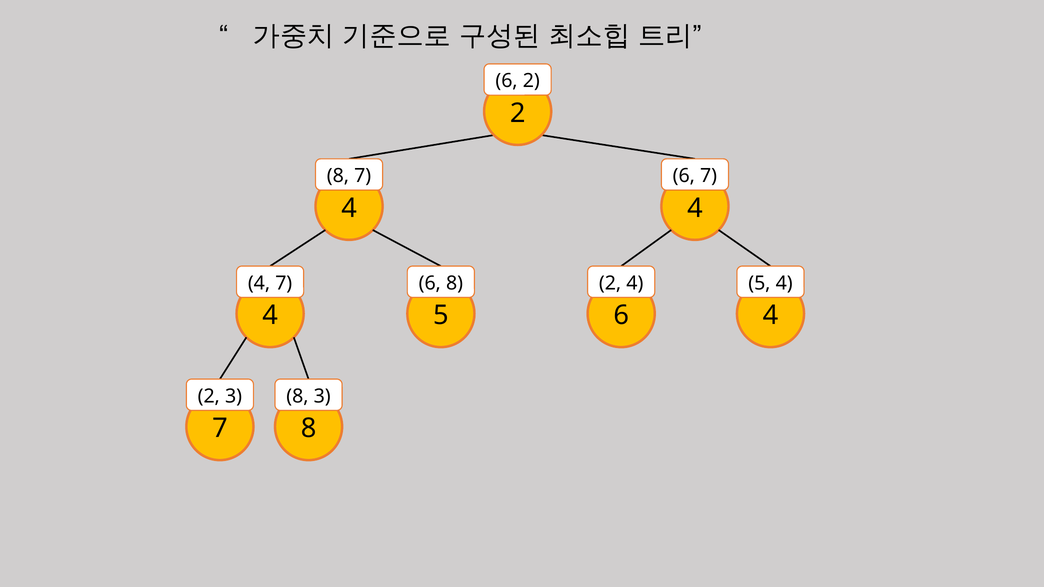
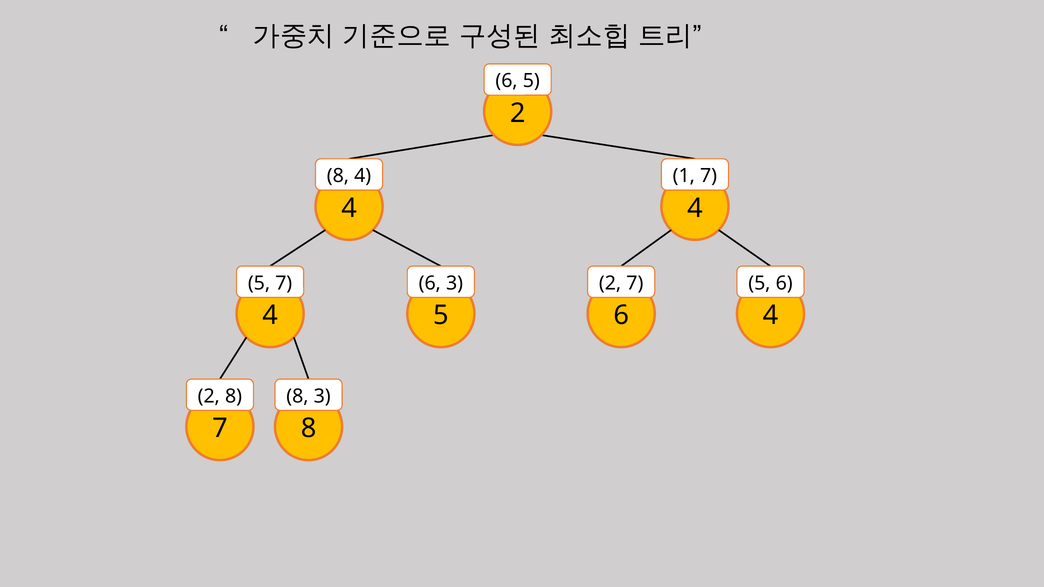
2 at (531, 81): 2 -> 5
8 7: 7 -> 4
6 at (684, 176): 6 -> 1
4 at (259, 283): 4 -> 5
6 8: 8 -> 3
4 at (635, 283): 4 -> 7
4 at (784, 283): 4 -> 6
2 3: 3 -> 8
